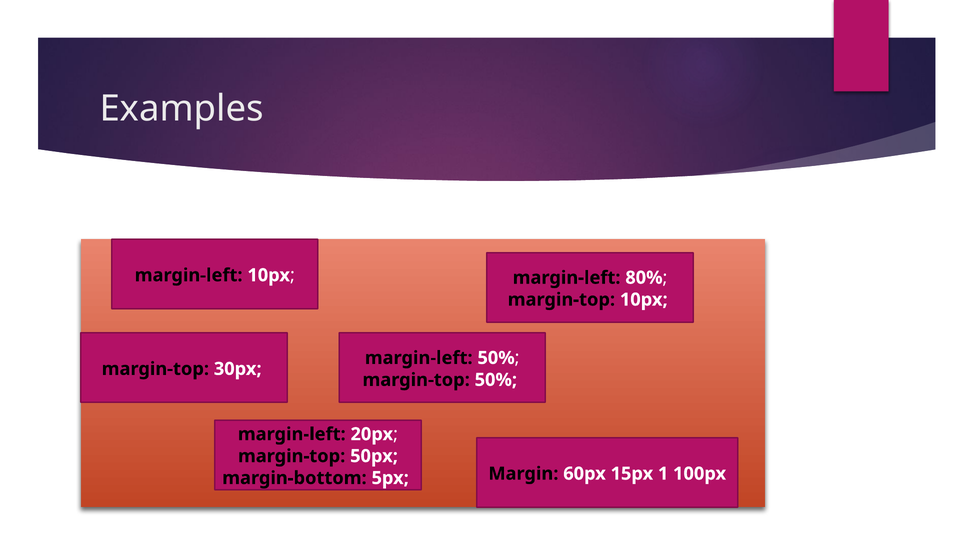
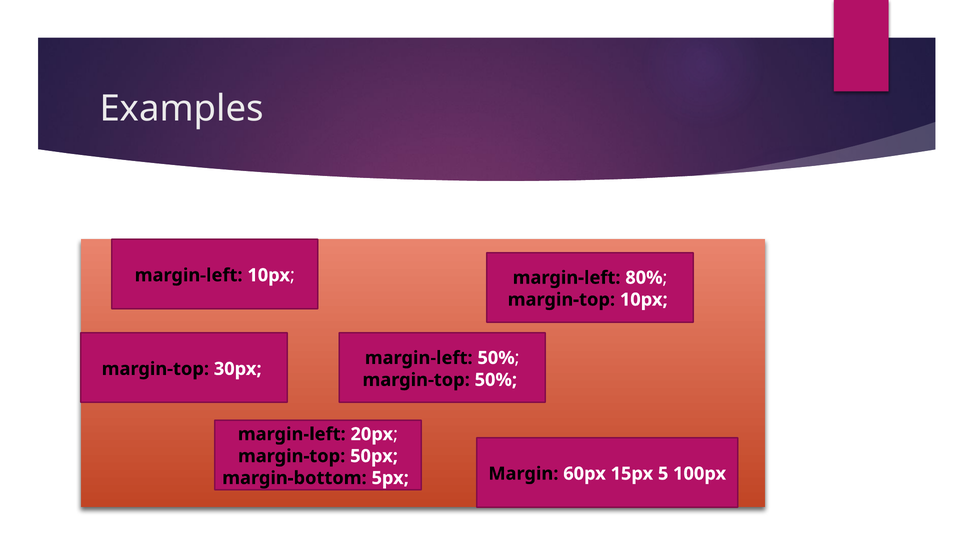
1: 1 -> 5
